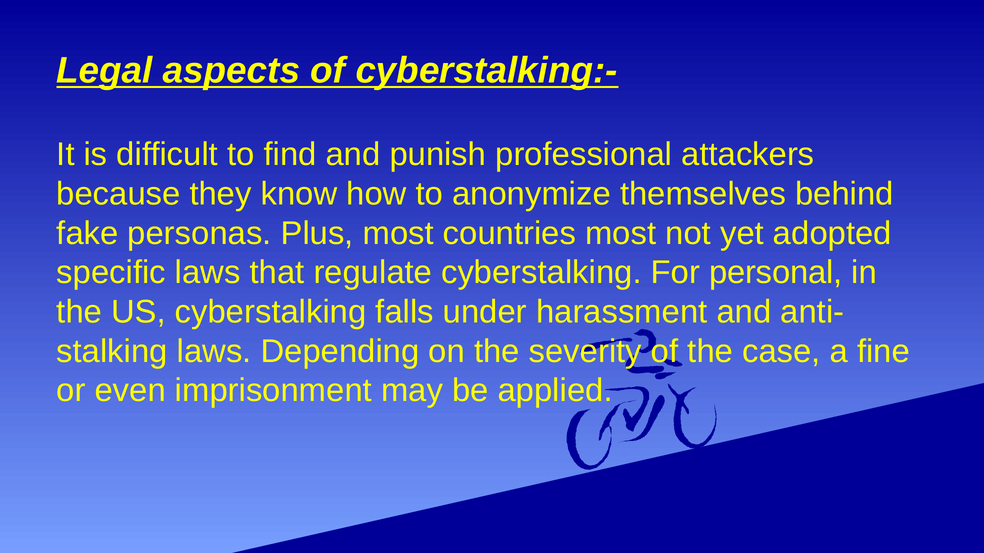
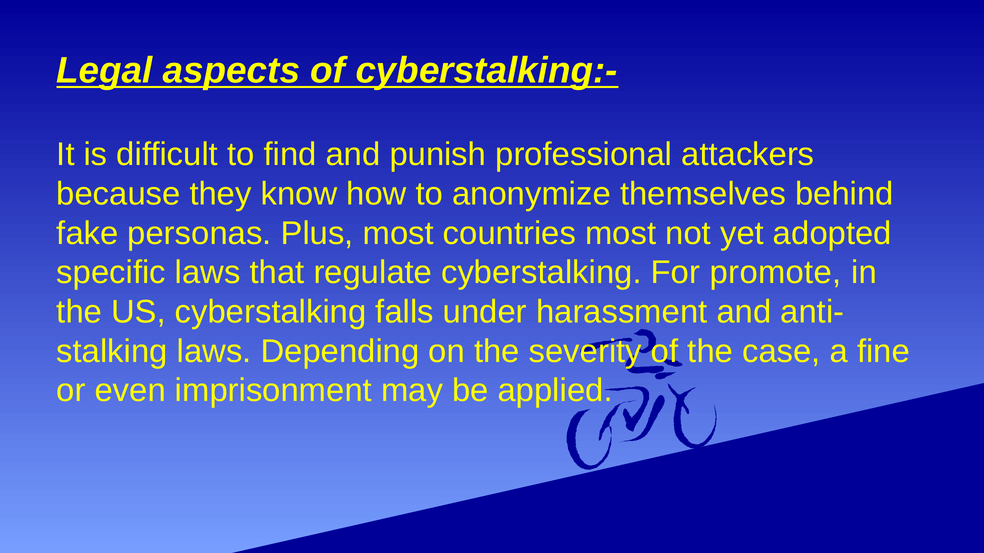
personal: personal -> promote
